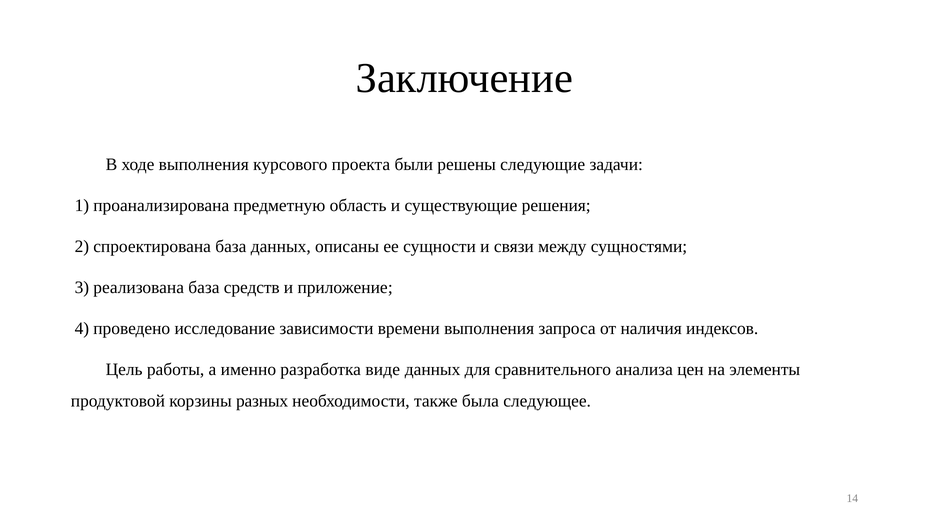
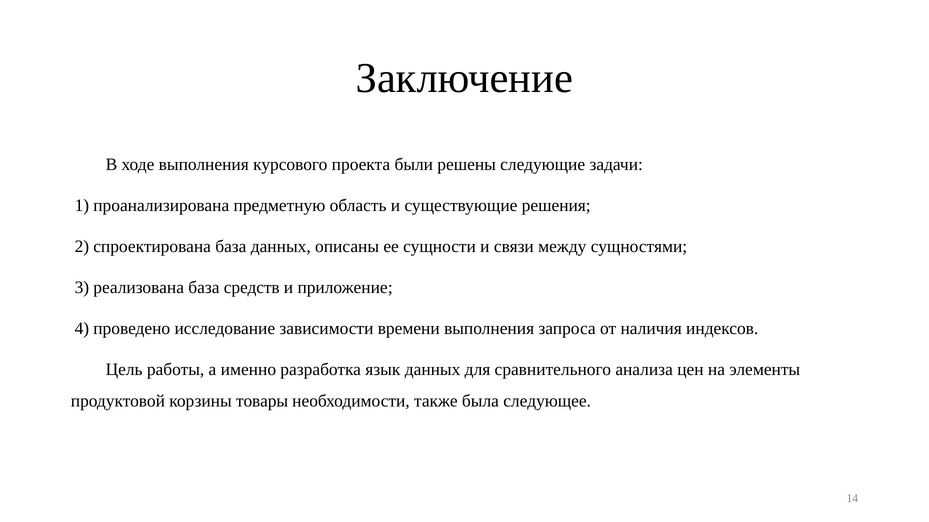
виде: виде -> язык
разных: разных -> товары
